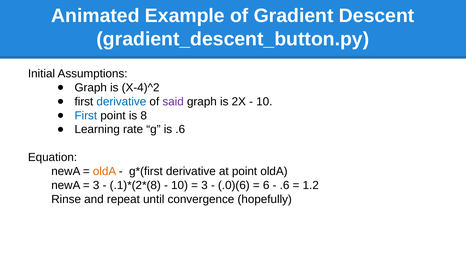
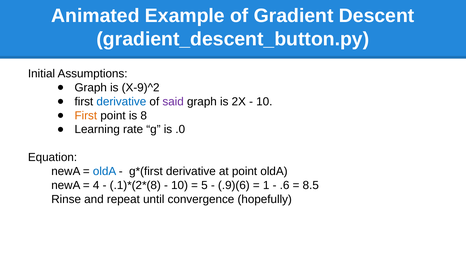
X-4)^2: X-4)^2 -> X-9)^2
First at (86, 116) colour: blue -> orange
is .6: .6 -> .0
oldA at (105, 171) colour: orange -> blue
3 at (96, 185): 3 -> 4
3 at (204, 185): 3 -> 5
.0)(6: .0)(6 -> .9)(6
6: 6 -> 1
1.2: 1.2 -> 8.5
